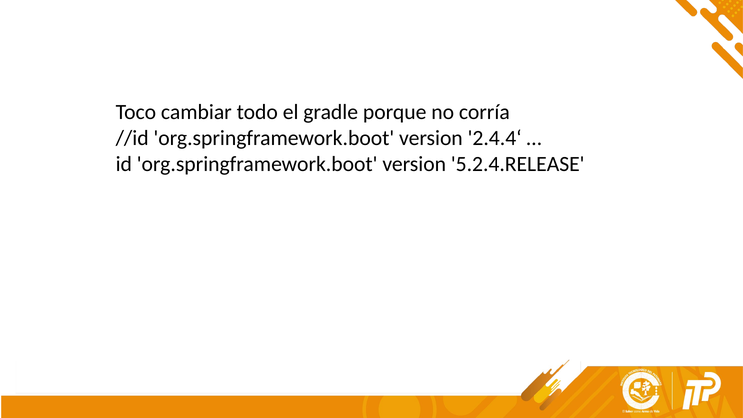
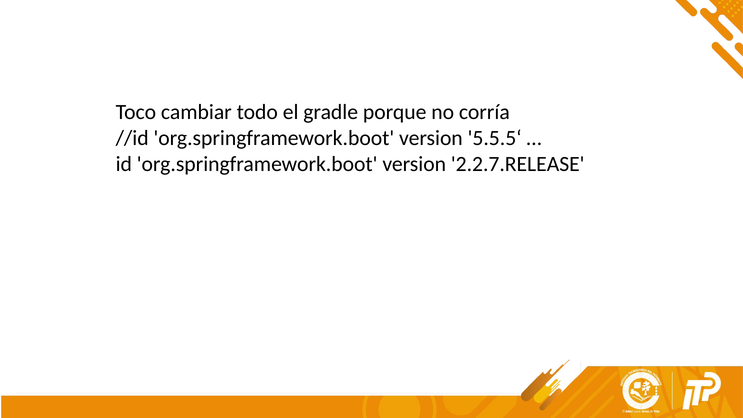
2.4.4‘: 2.4.4‘ -> 5.5.5‘
5.2.4.RELEASE: 5.2.4.RELEASE -> 2.2.7.RELEASE
